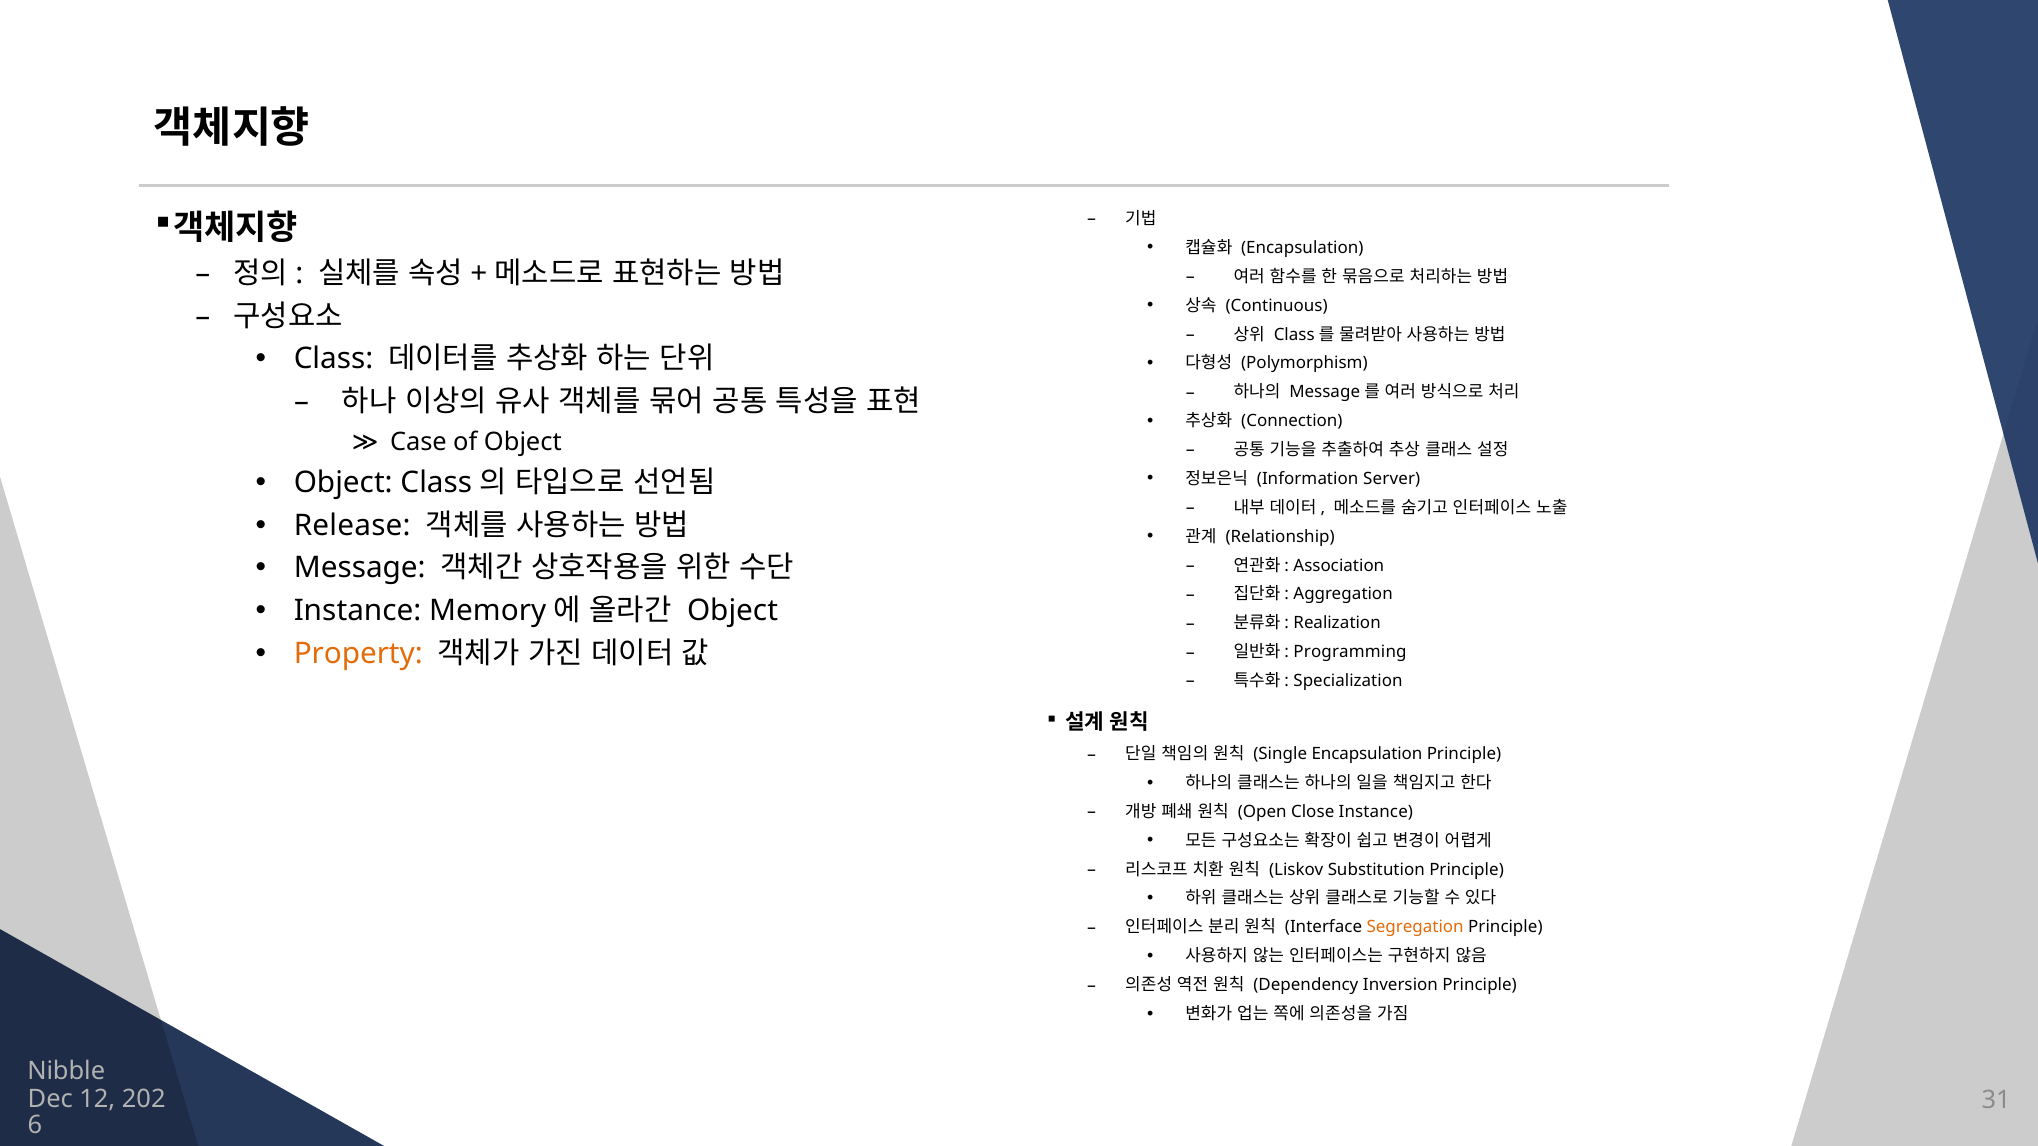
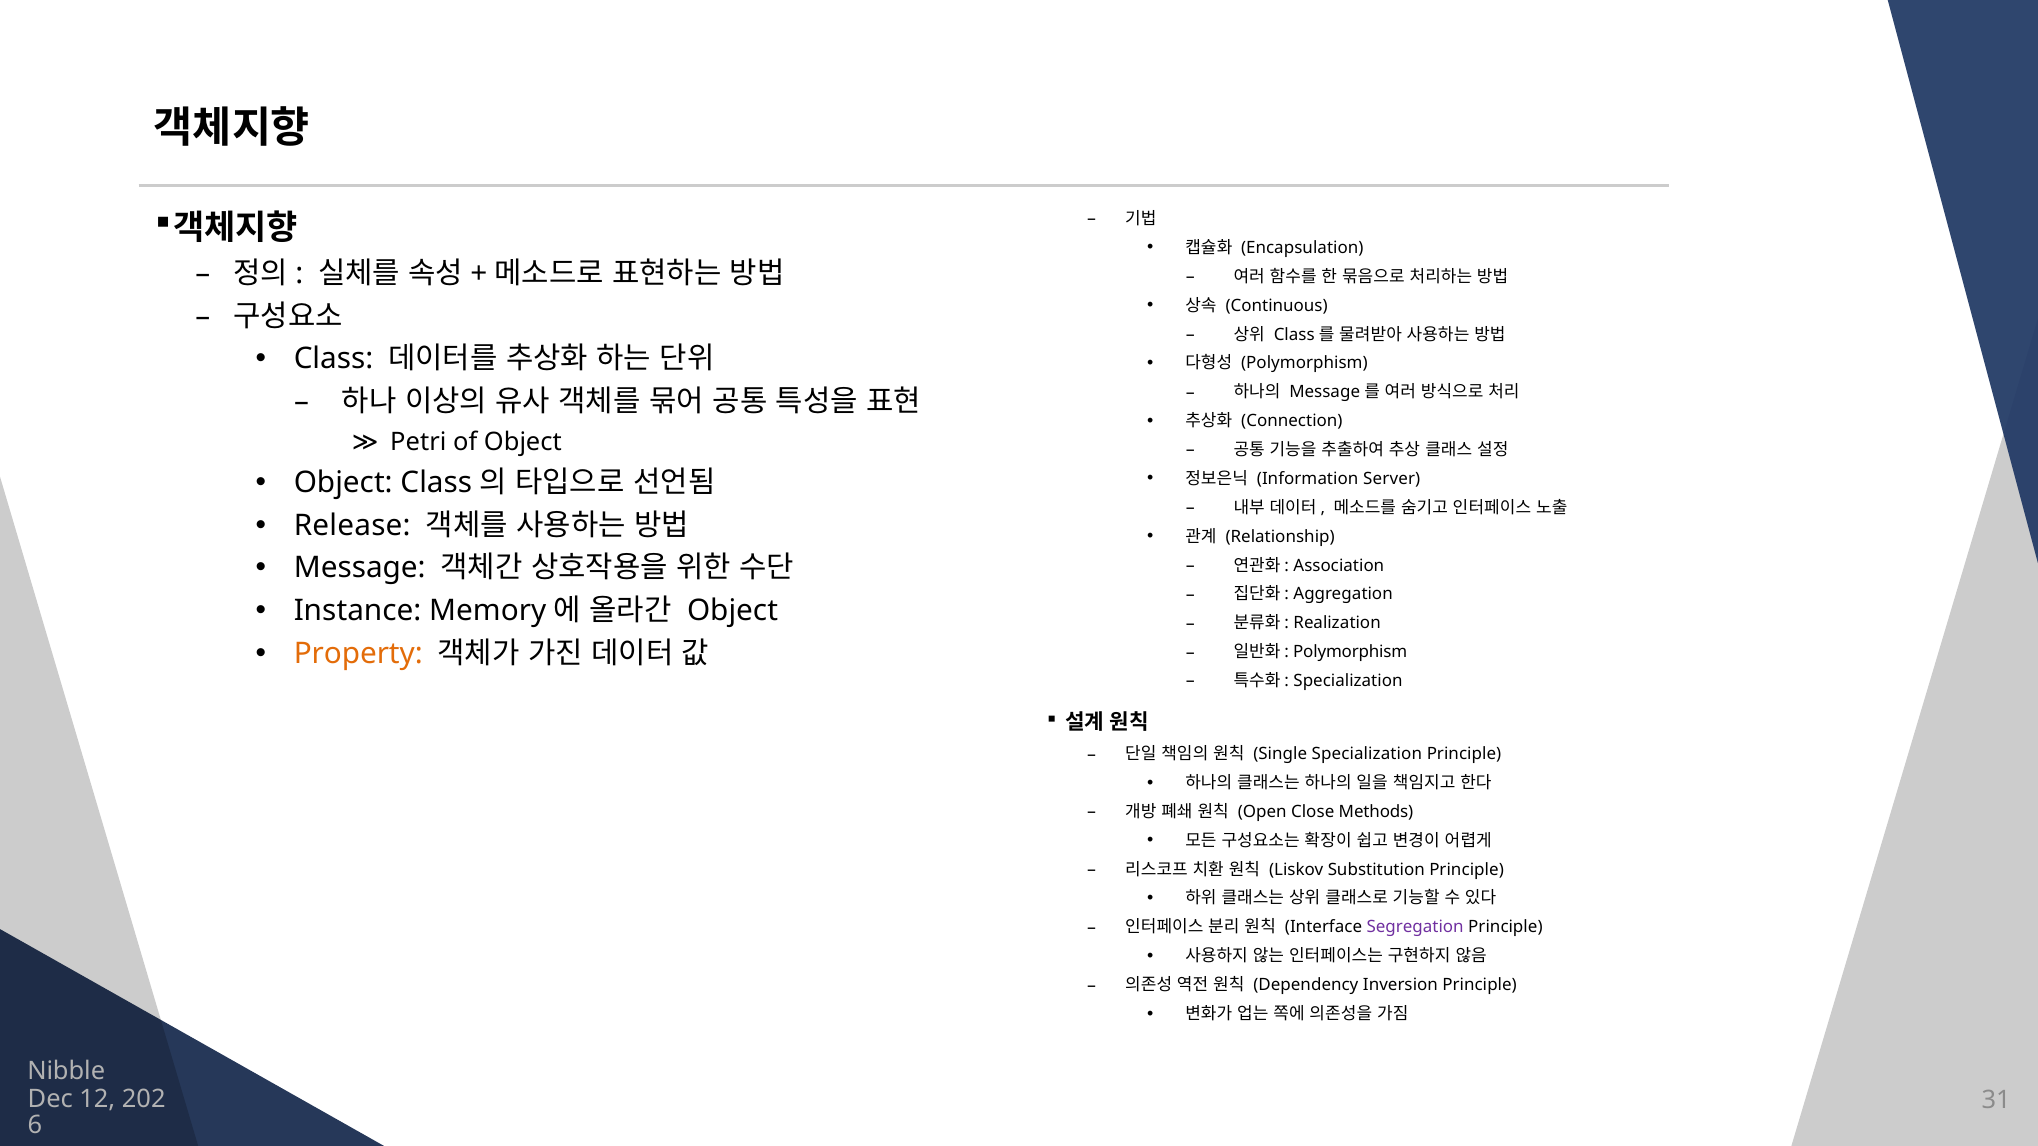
Case: Case -> Petri
Programming at (1350, 652): Programming -> Polymorphism
Single Encapsulation: Encapsulation -> Specialization
Close Instance: Instance -> Methods
Segregation colour: orange -> purple
